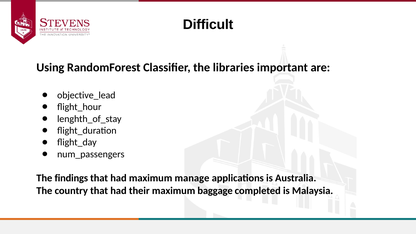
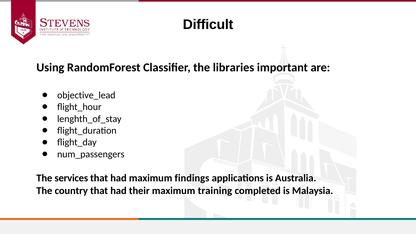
findings: findings -> services
manage: manage -> findings
baggage: baggage -> training
